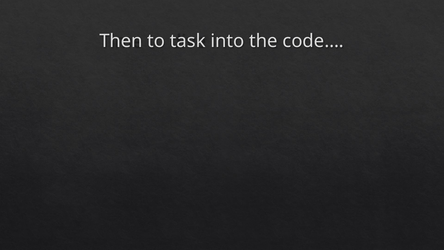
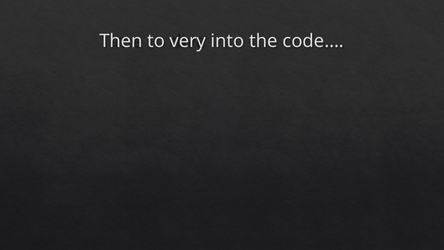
task: task -> very
